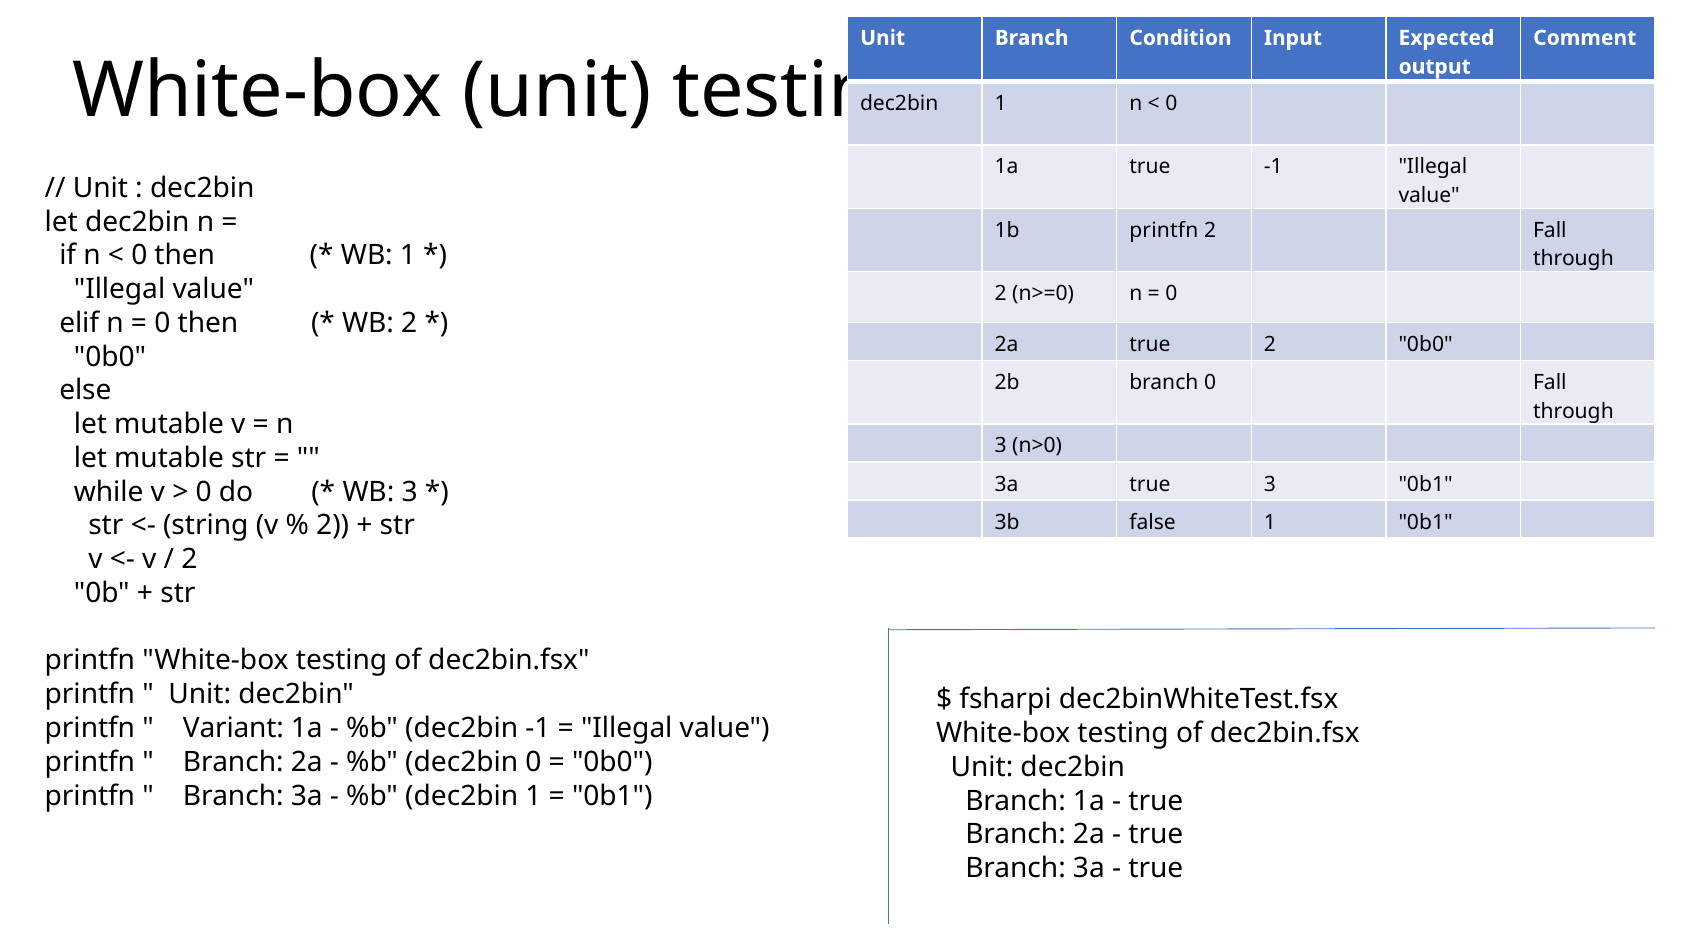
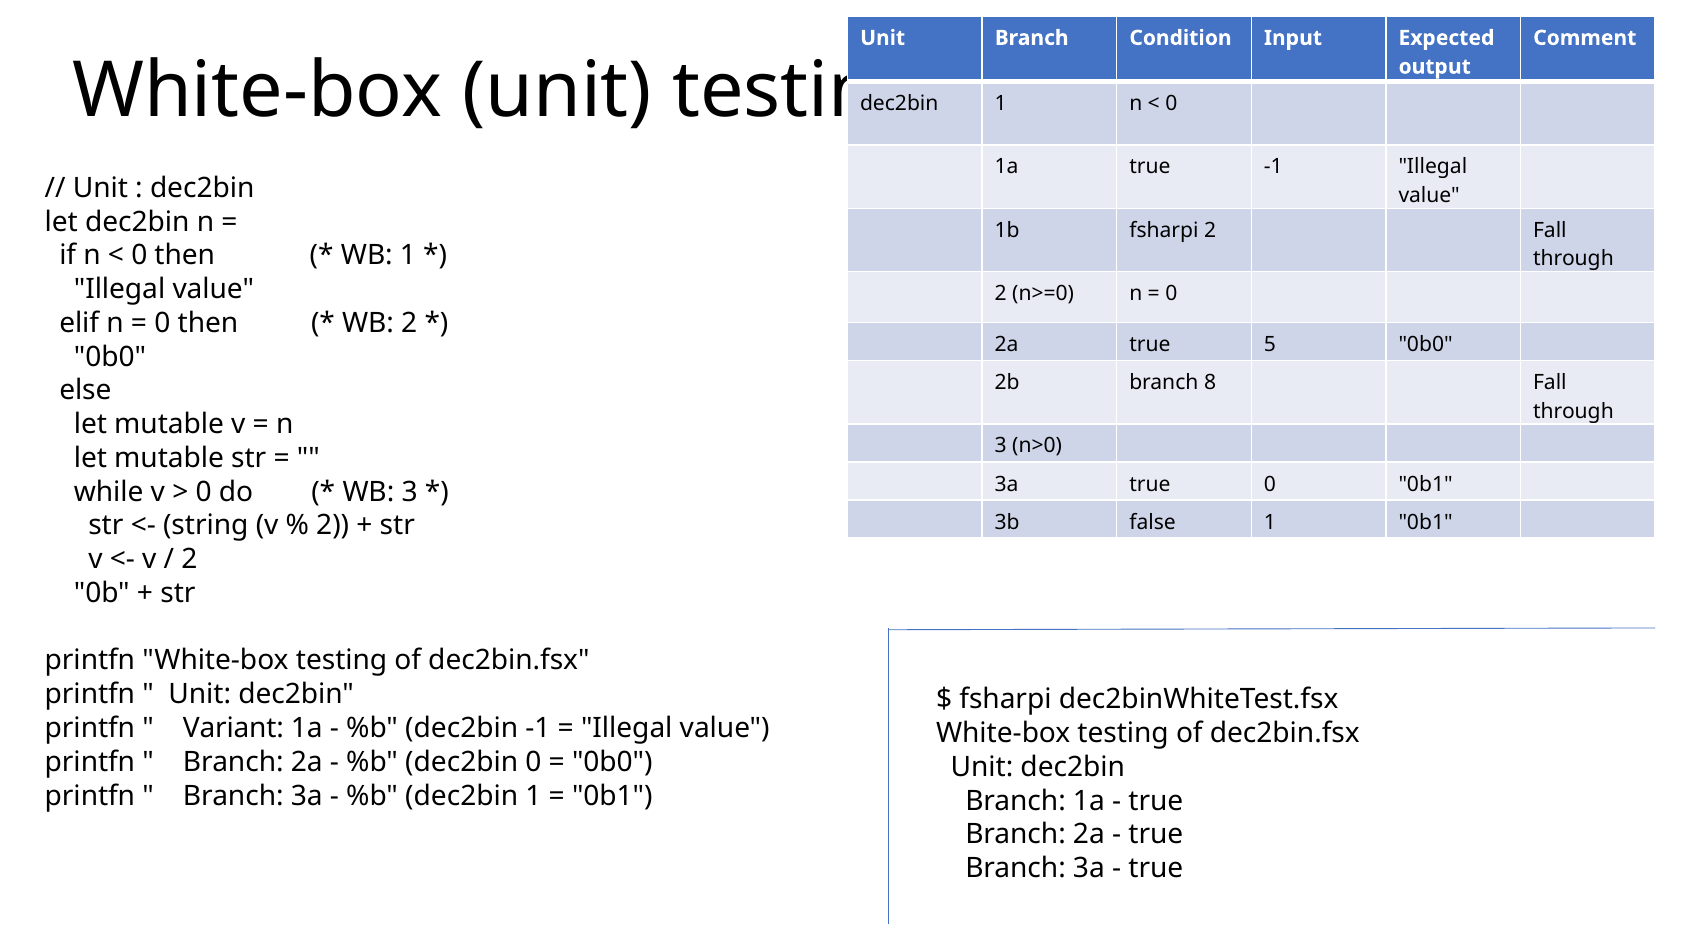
1b printfn: printfn -> fsharpi
true 2: 2 -> 5
branch 0: 0 -> 8
true 3: 3 -> 0
